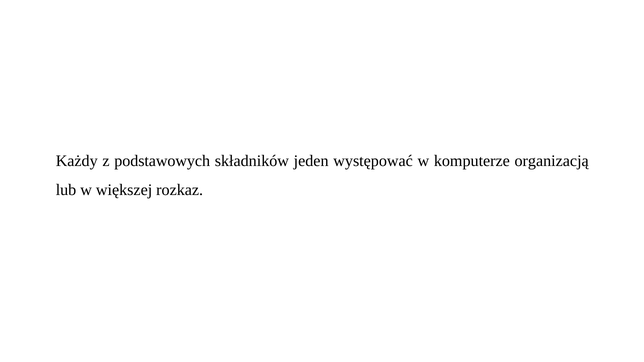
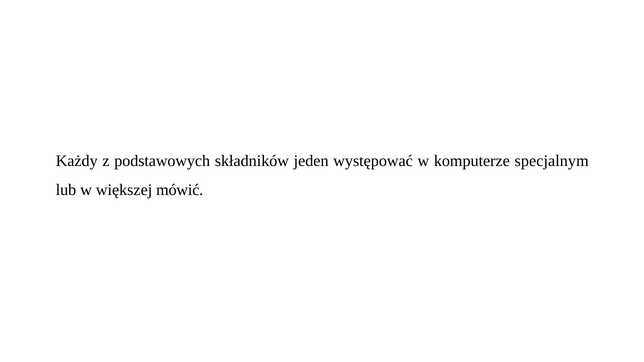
organizacją: organizacją -> specjalnym
rozkaz: rozkaz -> mówić
